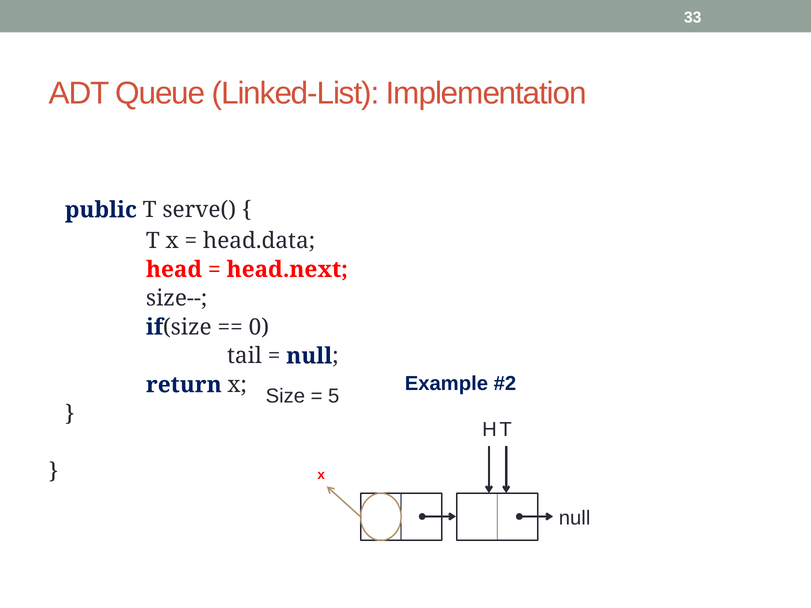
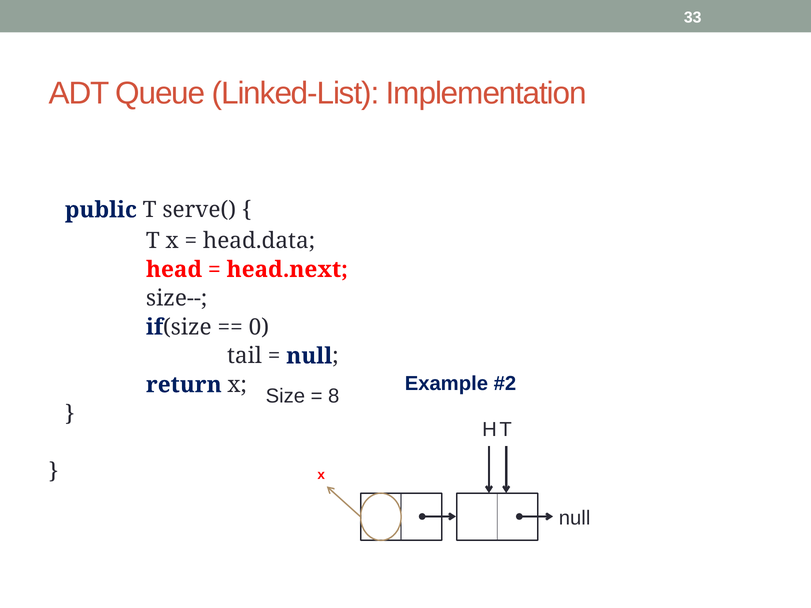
5: 5 -> 8
